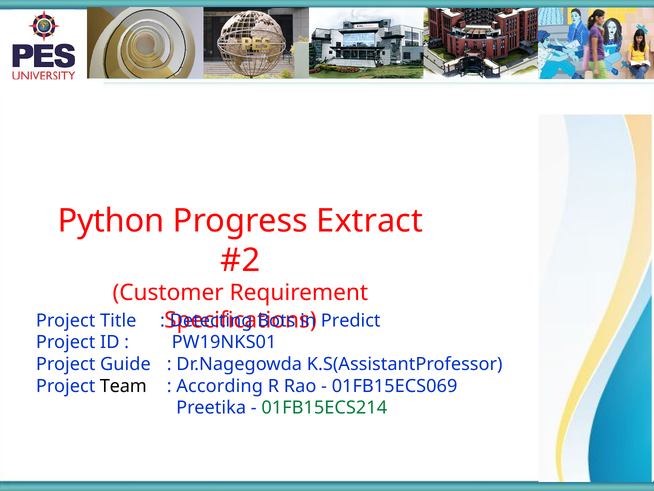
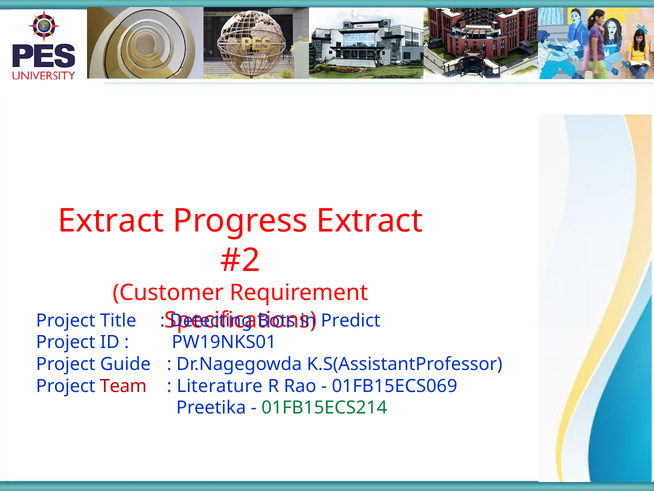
Python at (111, 221): Python -> Extract
Team colour: black -> red
According: According -> Literature
